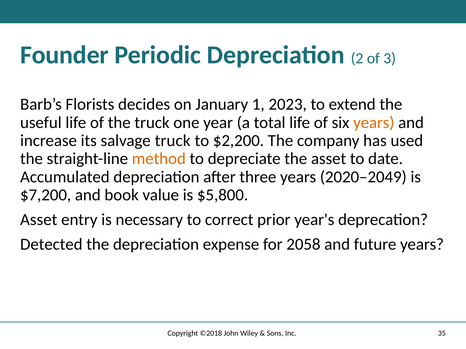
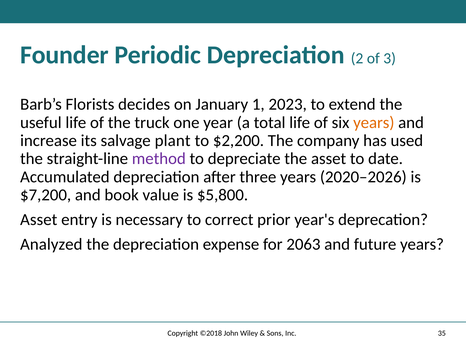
salvage truck: truck -> plant
method colour: orange -> purple
2020–2049: 2020–2049 -> 2020–2026
Detected: Detected -> Analyzed
2058: 2058 -> 2063
